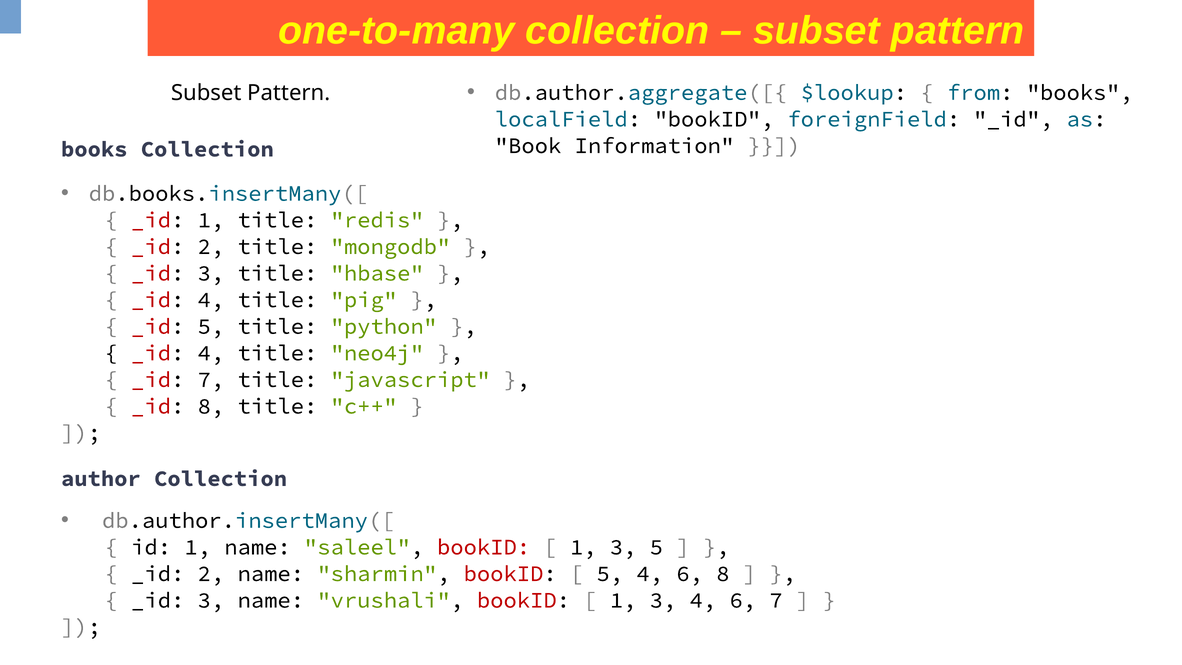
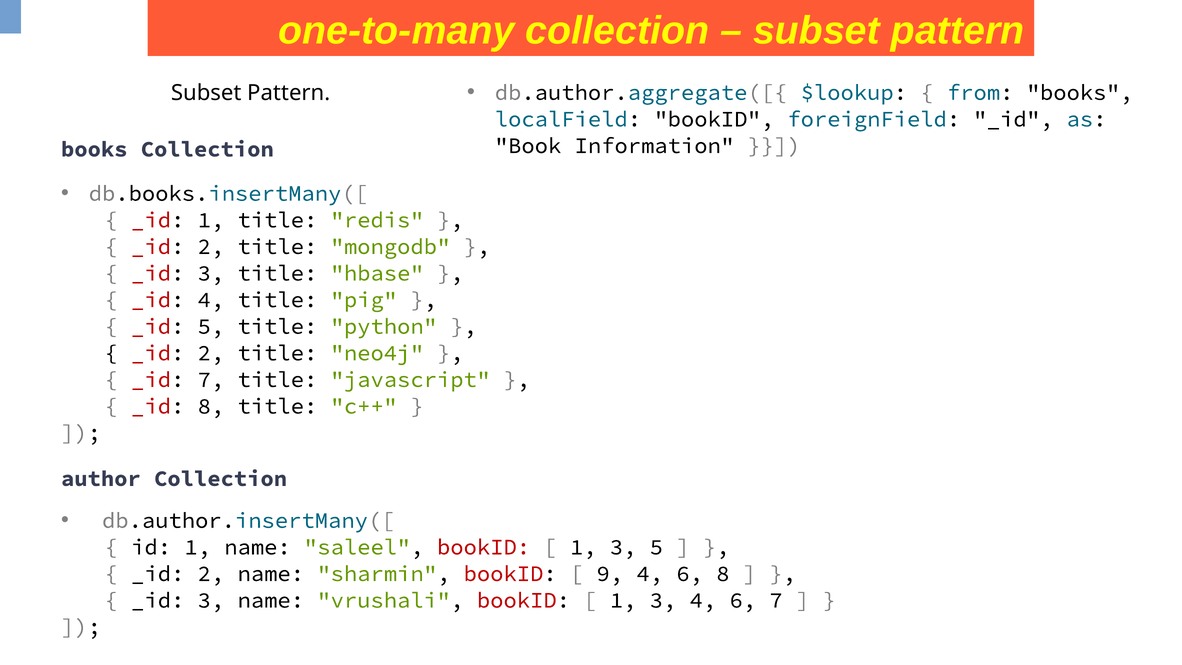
4 at (211, 353): 4 -> 2
5 at (610, 574): 5 -> 9
